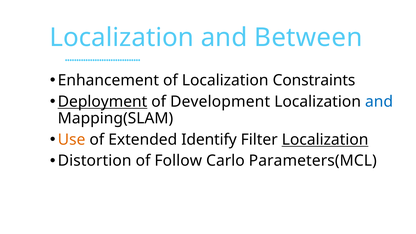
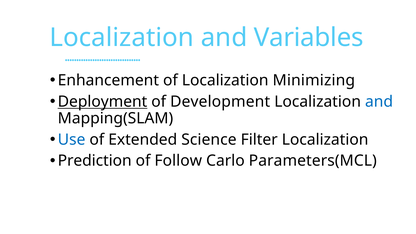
Between: Between -> Variables
Constraints: Constraints -> Minimizing
Use colour: orange -> blue
Identify: Identify -> Science
Localization at (325, 140) underline: present -> none
Distortion: Distortion -> Prediction
